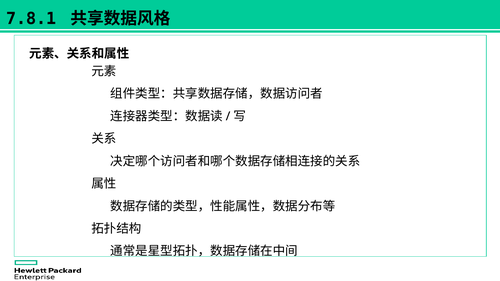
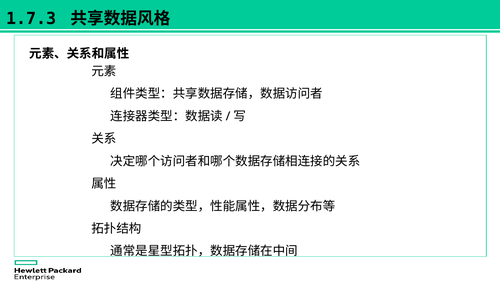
7.8.1: 7.8.1 -> 1.7.3
